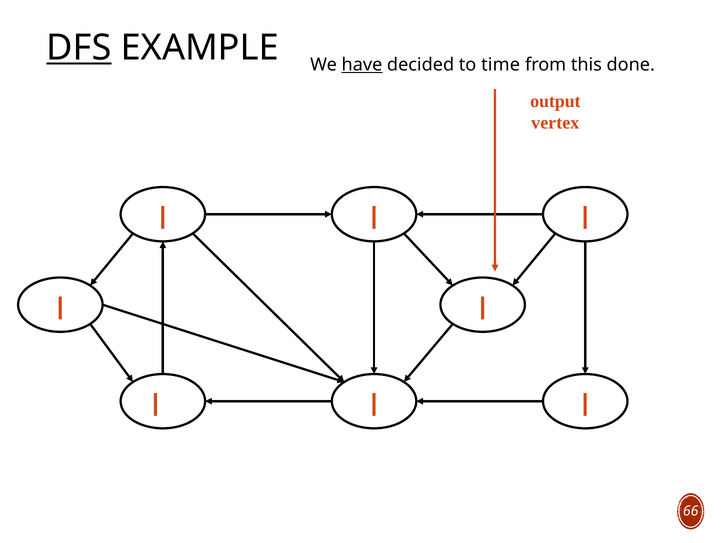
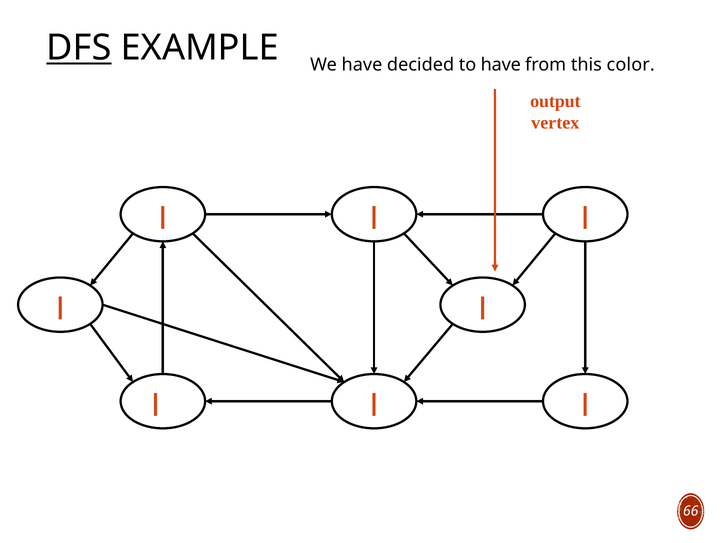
have at (362, 65) underline: present -> none
to time: time -> have
done: done -> color
